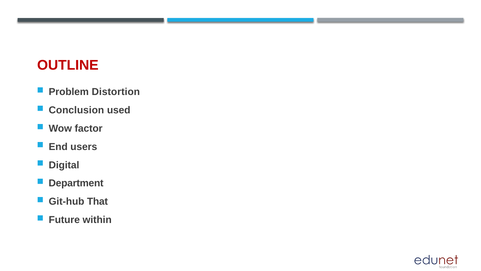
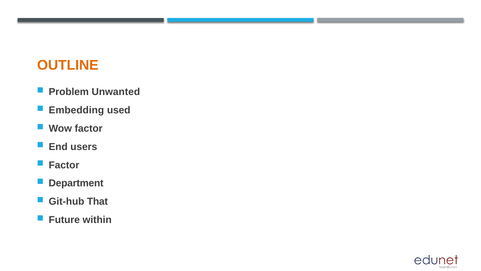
OUTLINE colour: red -> orange
Distortion: Distortion -> Unwanted
Conclusion: Conclusion -> Embedding
Digital at (64, 165): Digital -> Factor
